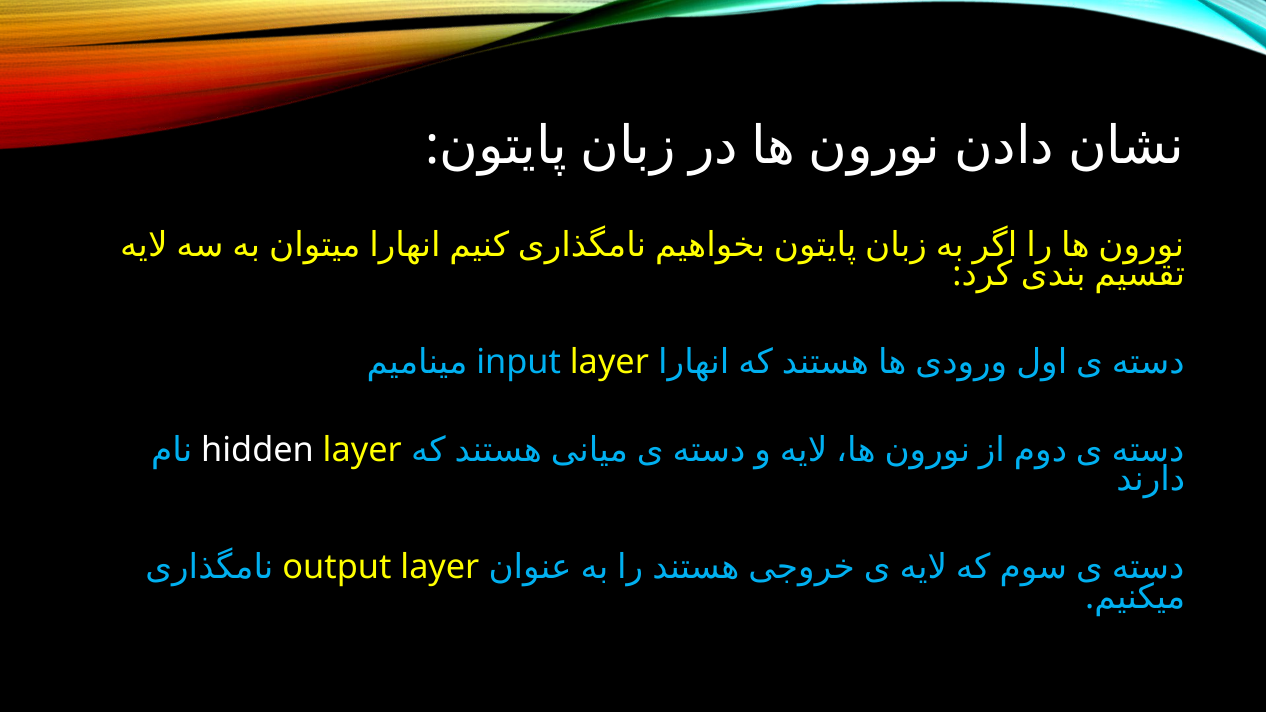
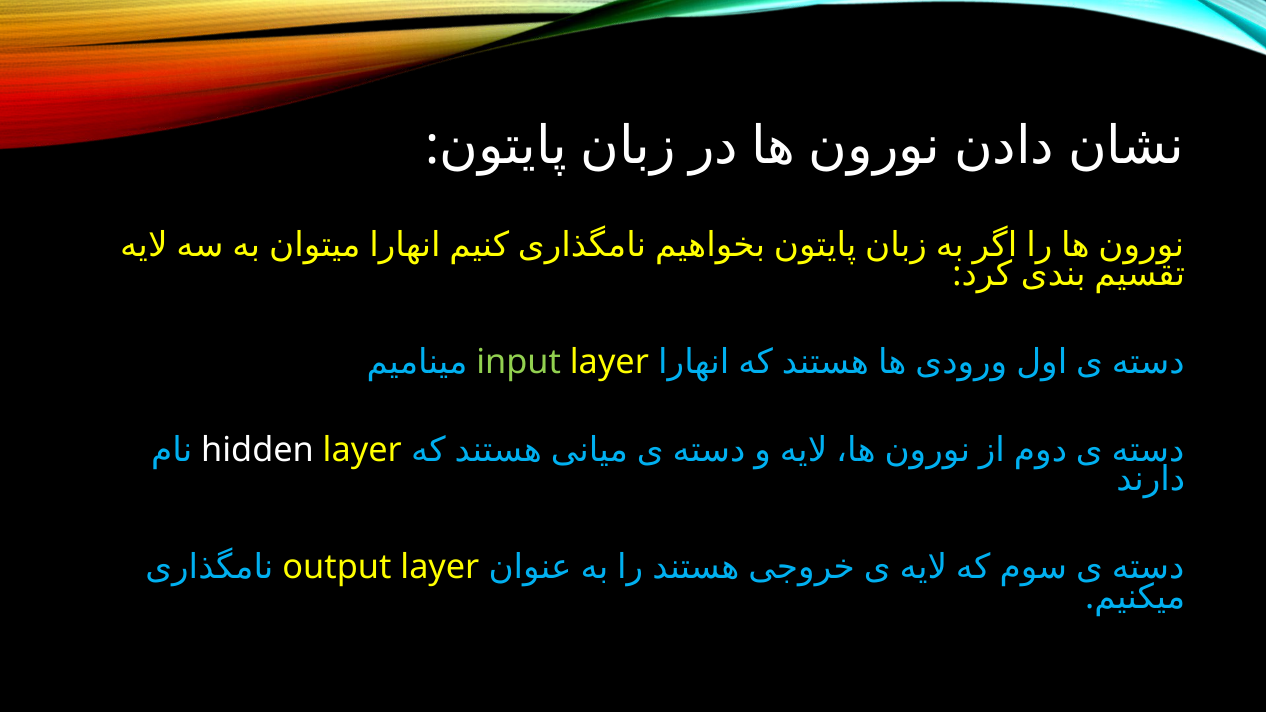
input colour: light blue -> light green
